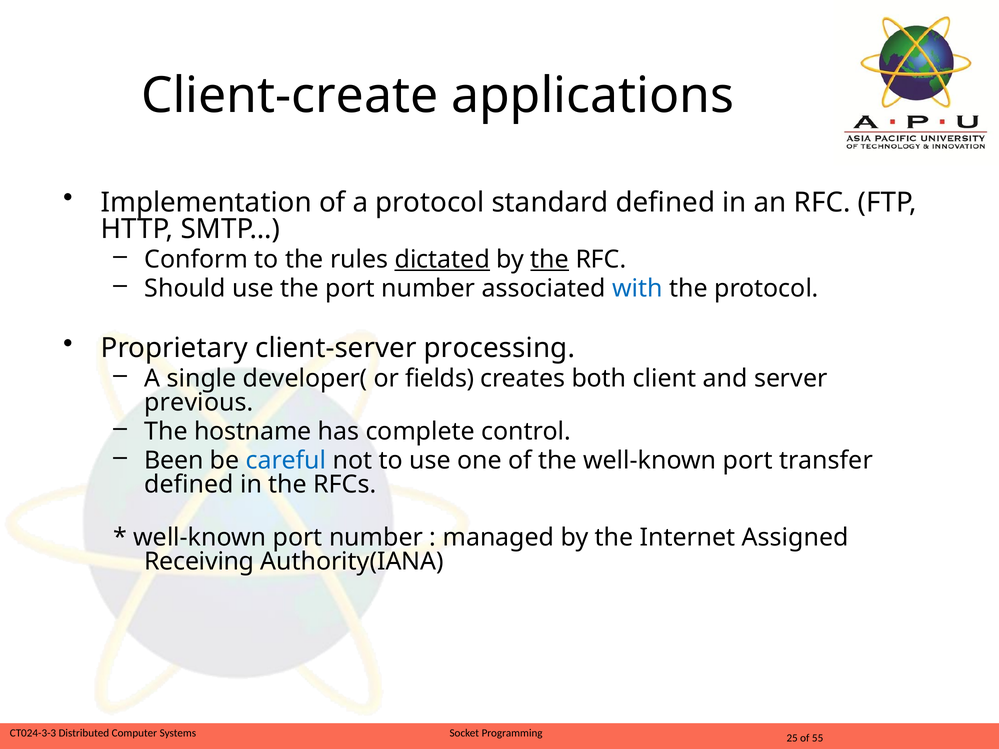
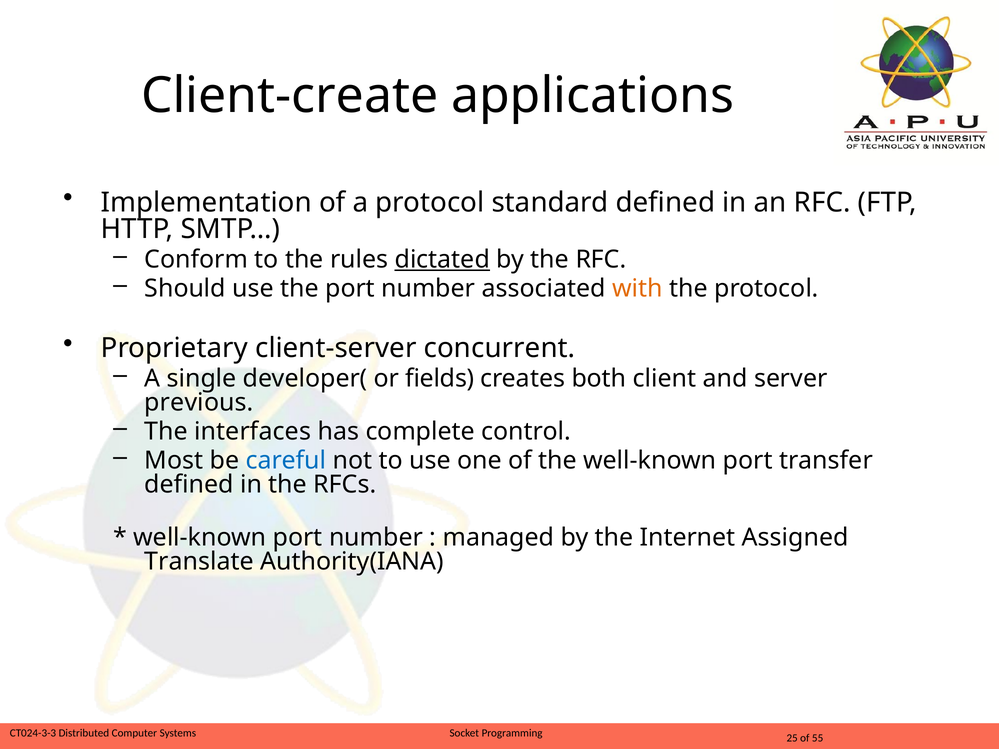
the at (550, 260) underline: present -> none
with colour: blue -> orange
processing: processing -> concurrent
hostname: hostname -> interfaces
Been: Been -> Most
Receiving: Receiving -> Translate
